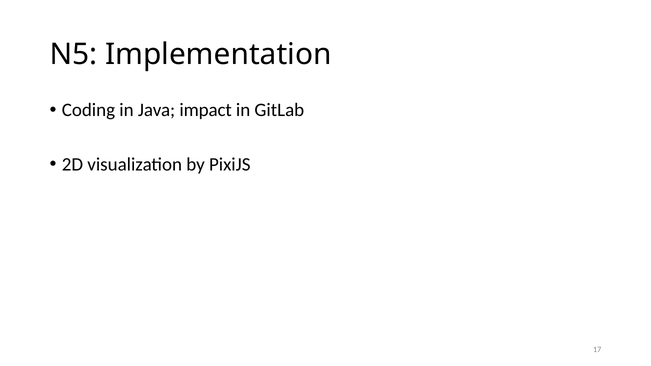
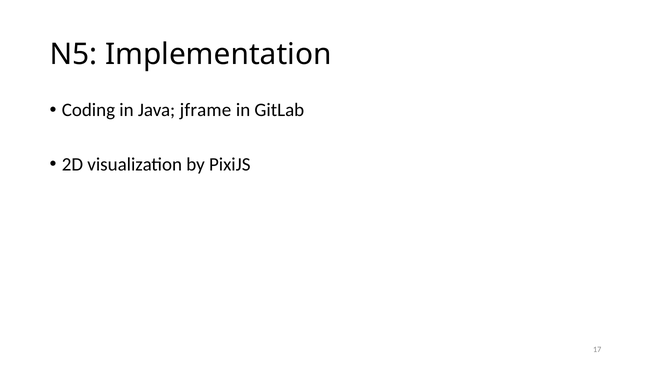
impact: impact -> jframe
